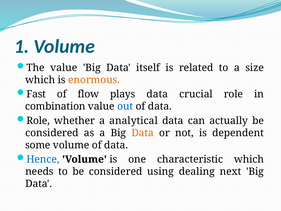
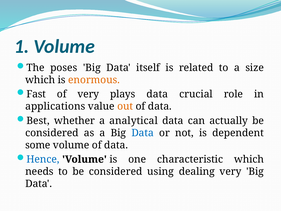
The value: value -> poses
of flow: flow -> very
combination: combination -> applications
out colour: blue -> orange
Role at (38, 121): Role -> Best
Data at (143, 133) colour: orange -> blue
dealing next: next -> very
